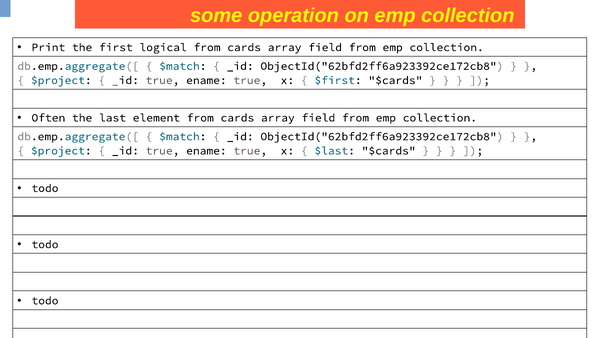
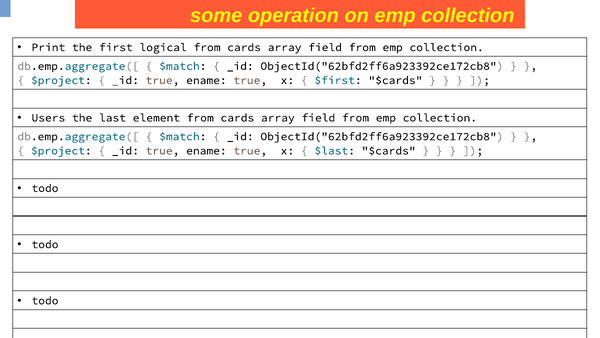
Often: Often -> Users
